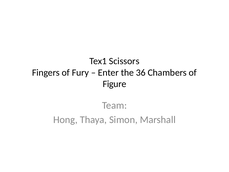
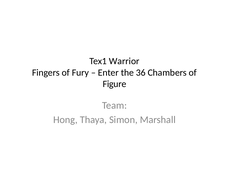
Scissors: Scissors -> Warrior
